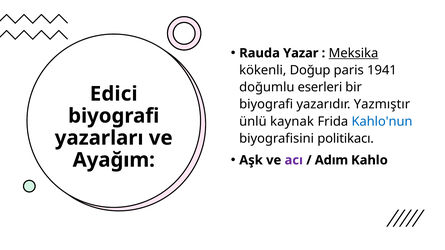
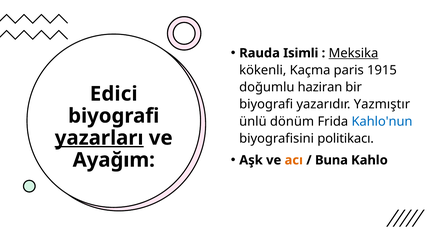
Yazar: Yazar -> Isimli
Doğup: Doğup -> Kaçma
1941: 1941 -> 1915
eserleri: eserleri -> haziran
kaynak: kaynak -> dönüm
yazarları underline: none -> present
acı colour: purple -> orange
Adım: Adım -> Buna
